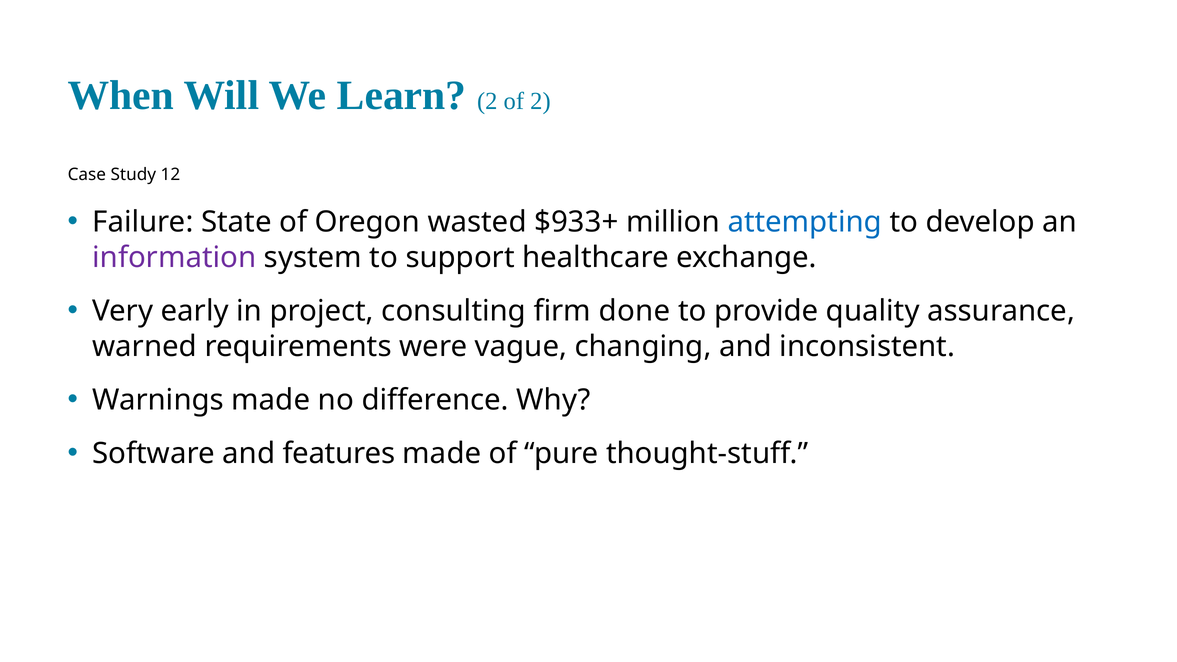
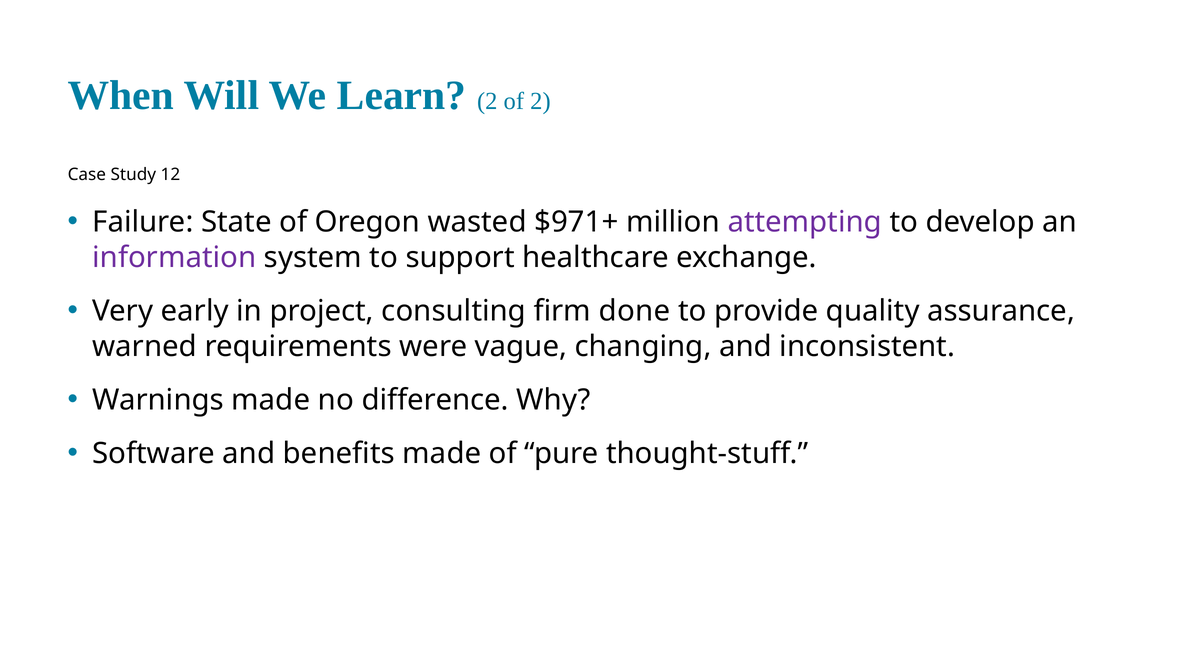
$933+: $933+ -> $971+
attempting colour: blue -> purple
features: features -> benefits
